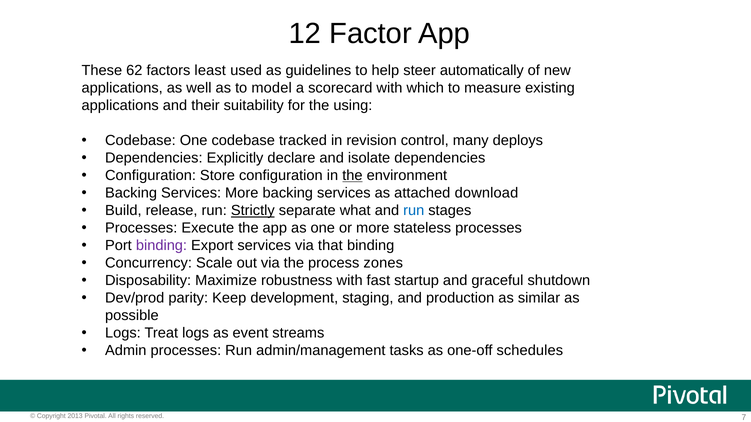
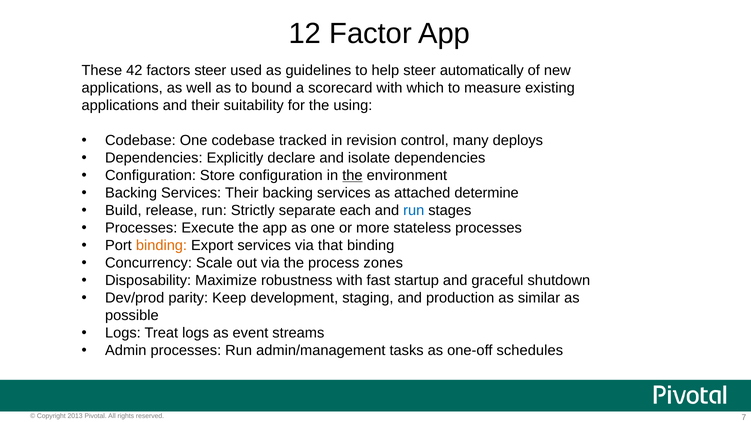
62: 62 -> 42
factors least: least -> steer
model: model -> bound
Services More: More -> Their
download: download -> determine
Strictly underline: present -> none
what: what -> each
binding at (161, 246) colour: purple -> orange
